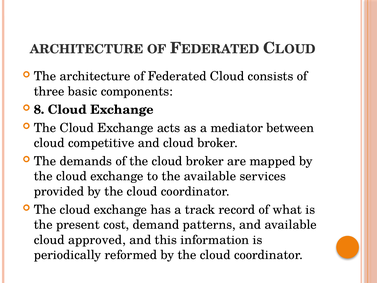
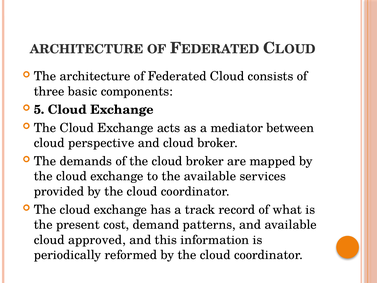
8: 8 -> 5
competitive: competitive -> perspective
